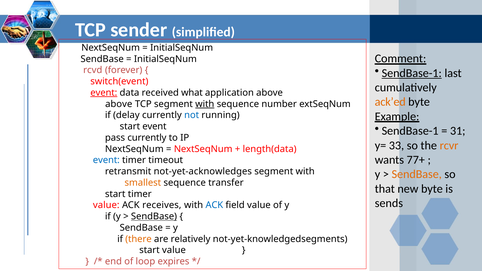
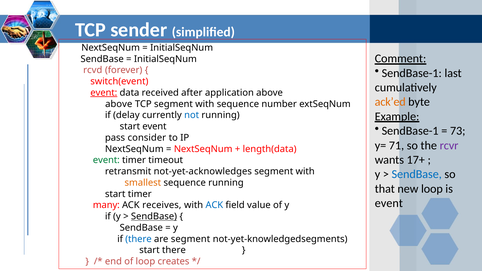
SendBase-1 at (412, 73) underline: present -> none
what: what -> after
with at (205, 104) underline: present -> none
31: 31 -> 73
pass currently: currently -> consider
33: 33 -> 71
rcvr colour: orange -> purple
77+: 77+ -> 17+
event at (106, 160) colour: blue -> green
SendBase at (417, 174) colour: orange -> blue
sequence transfer: transfer -> running
new byte: byte -> loop
sends at (389, 203): sends -> event
value at (106, 205): value -> many
there at (138, 239) colour: orange -> blue
are relatively: relatively -> segment
start value: value -> there
expires: expires -> creates
